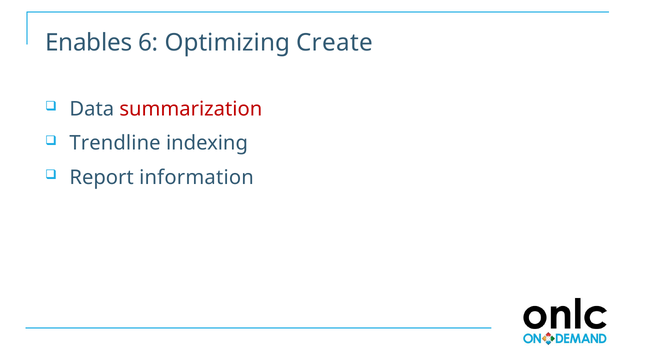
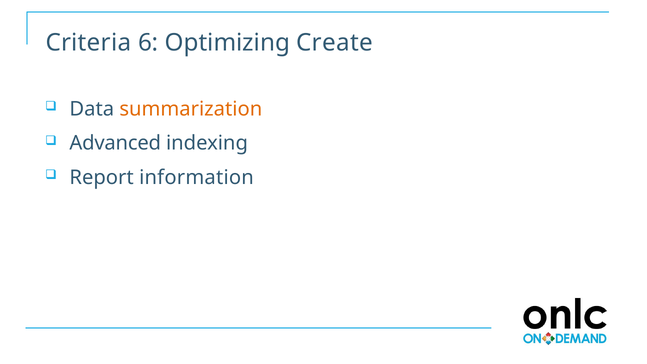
Enables: Enables -> Criteria
summarization colour: red -> orange
Trendline: Trendline -> Advanced
